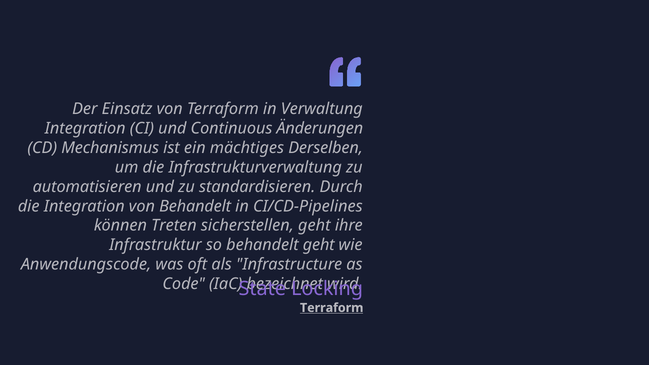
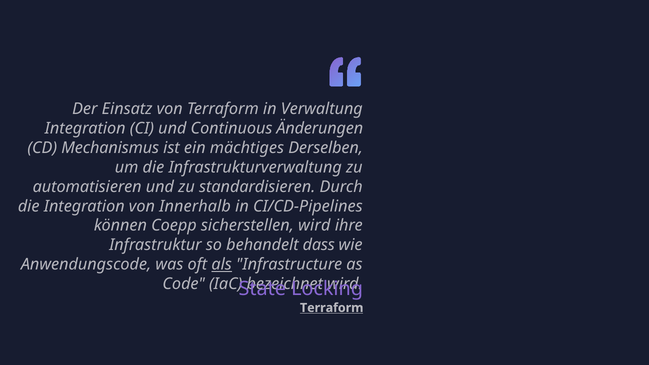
von Behandelt: Behandelt -> Innerhalb
Treten: Treten -> Coepp
sicherstellen geht: geht -> wird
behandelt geht: geht -> dass
als underline: none -> present
